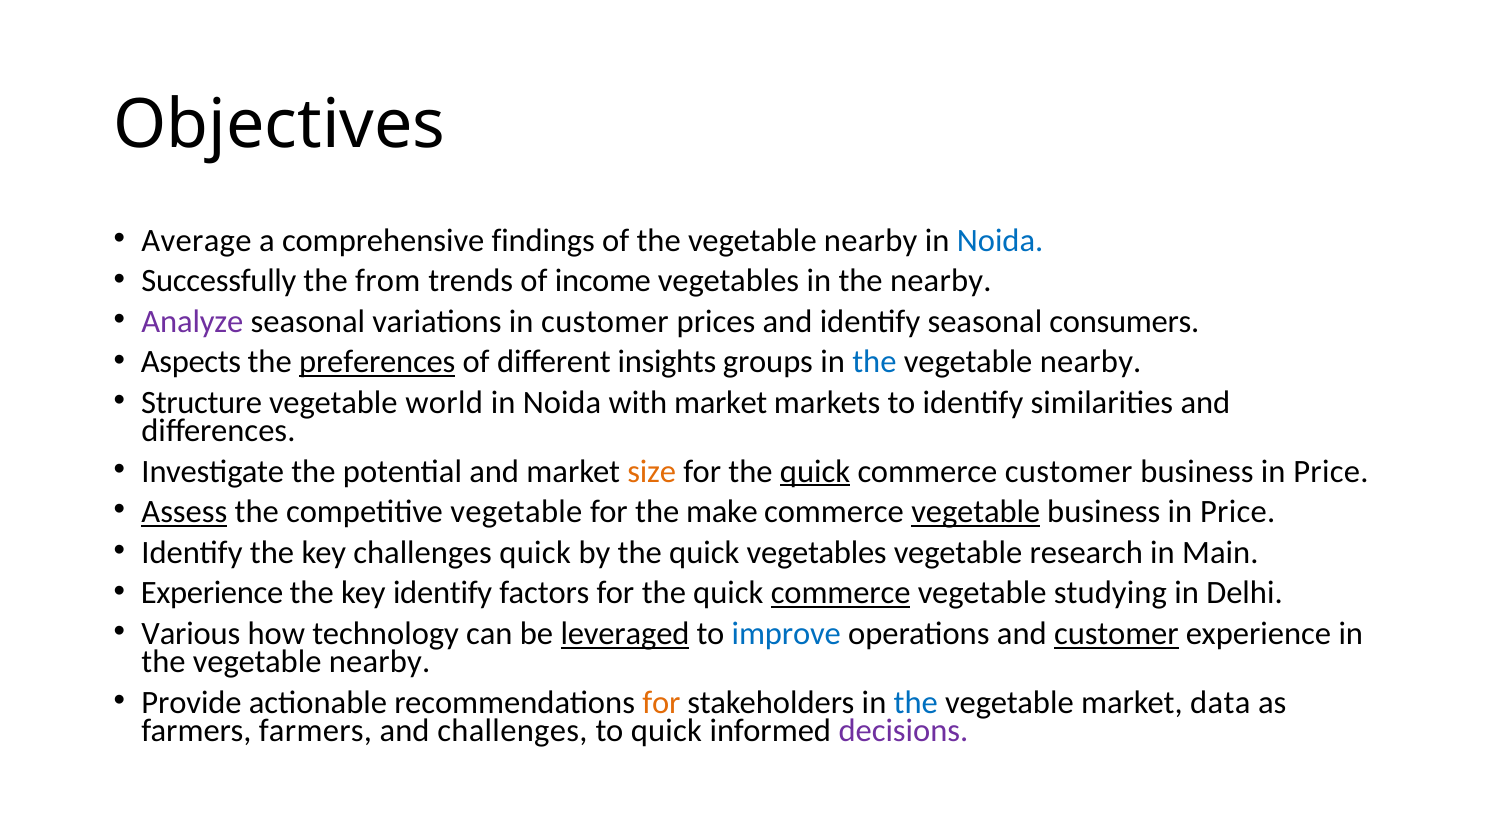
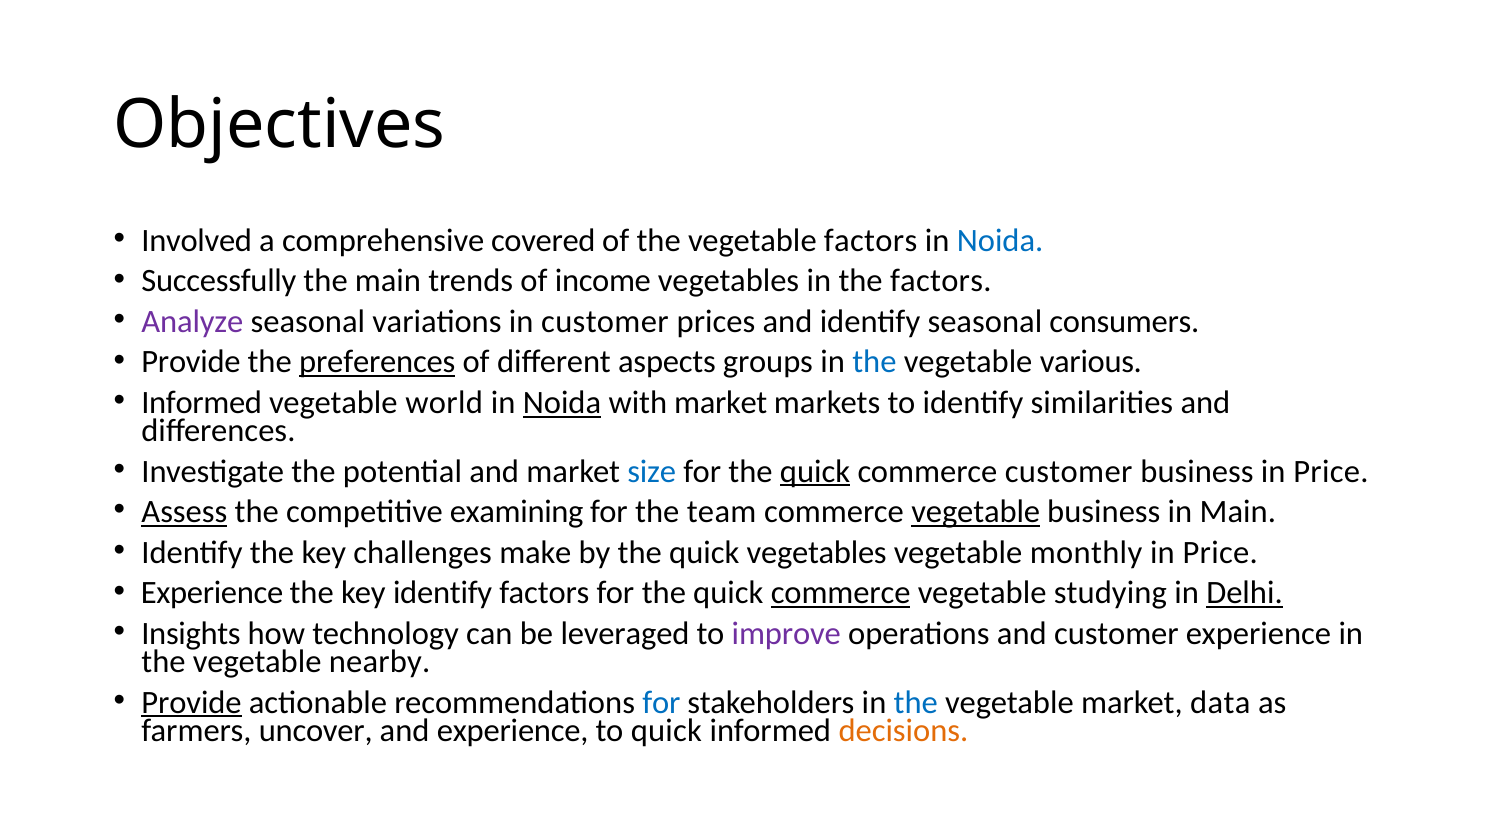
Average: Average -> Involved
findings: findings -> covered
of the vegetable nearby: nearby -> factors
the from: from -> main
the nearby: nearby -> factors
Aspects at (191, 362): Aspects -> Provide
insights: insights -> aspects
nearby at (1091, 362): nearby -> various
Structure at (202, 402): Structure -> Informed
Noida at (562, 402) underline: none -> present
size colour: orange -> blue
competitive vegetable: vegetable -> examining
make: make -> team
Price at (1238, 512): Price -> Main
challenges quick: quick -> make
research: research -> monthly
Main at (1220, 552): Main -> Price
Delhi underline: none -> present
Various: Various -> Insights
leveraged underline: present -> none
improve colour: blue -> purple
customer at (1116, 633) underline: present -> none
Provide at (192, 702) underline: none -> present
for at (661, 702) colour: orange -> blue
farmers farmers: farmers -> uncover
and challenges: challenges -> experience
decisions colour: purple -> orange
